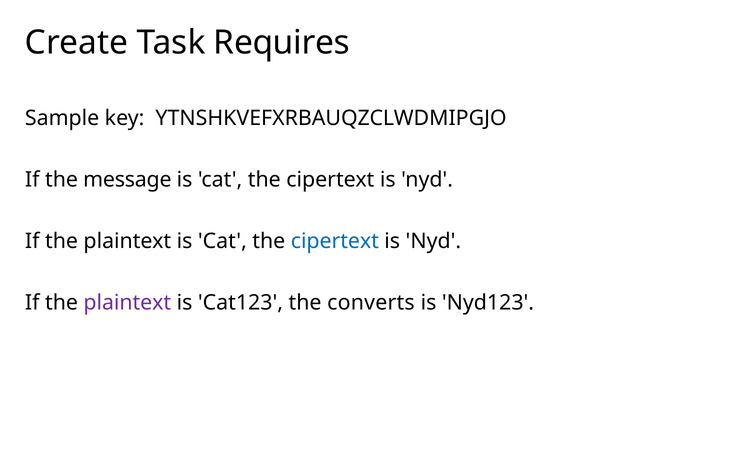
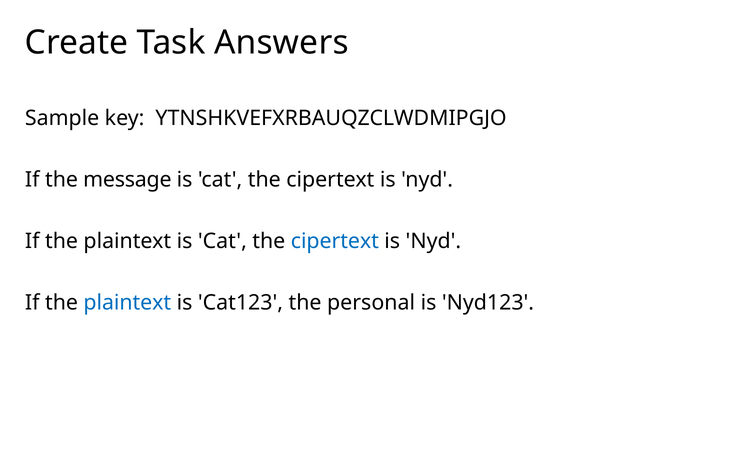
Requires: Requires -> Answers
plaintext at (127, 302) colour: purple -> blue
converts: converts -> personal
